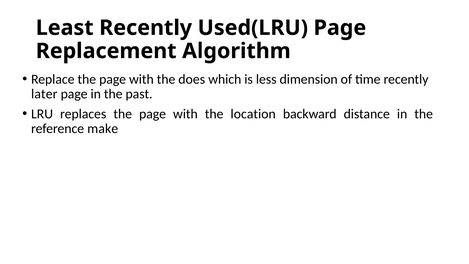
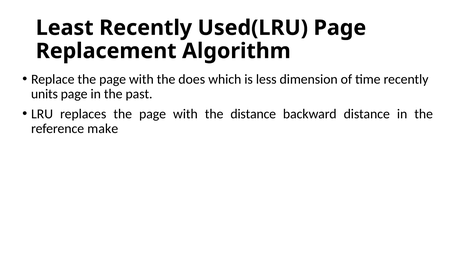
later: later -> units
the location: location -> distance
